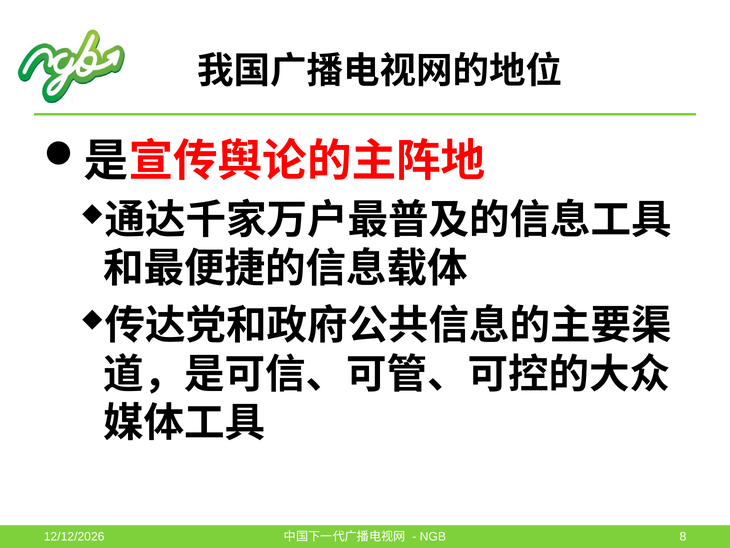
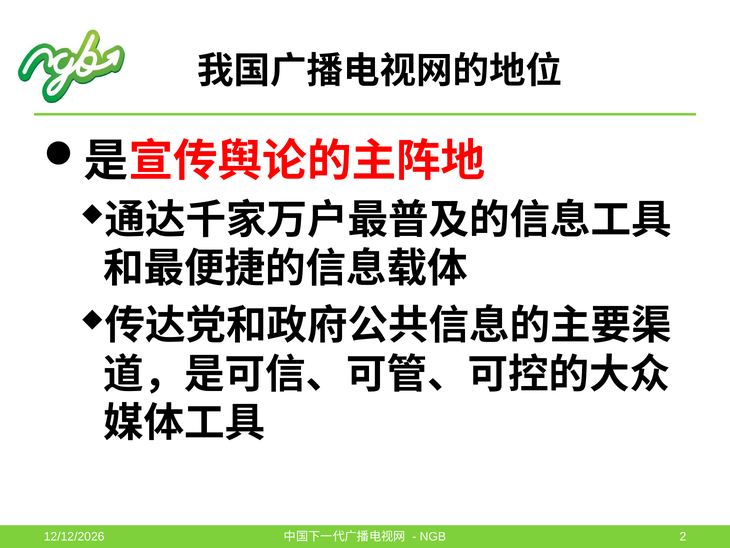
8: 8 -> 2
